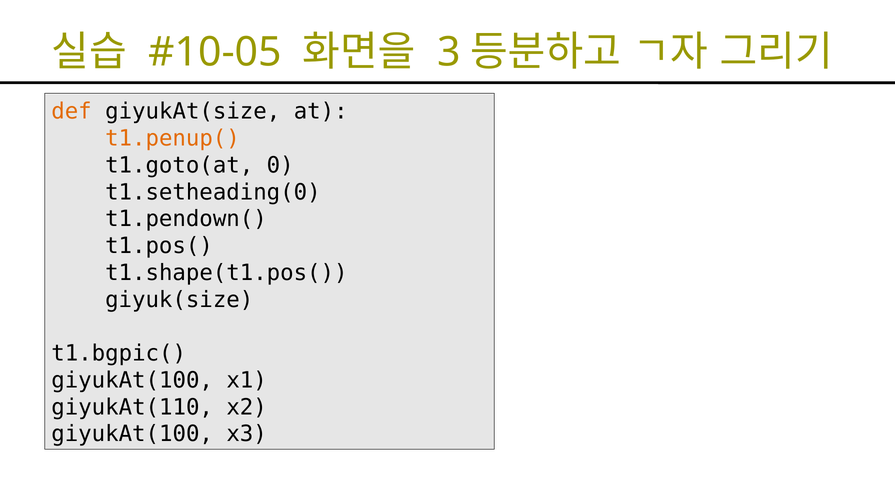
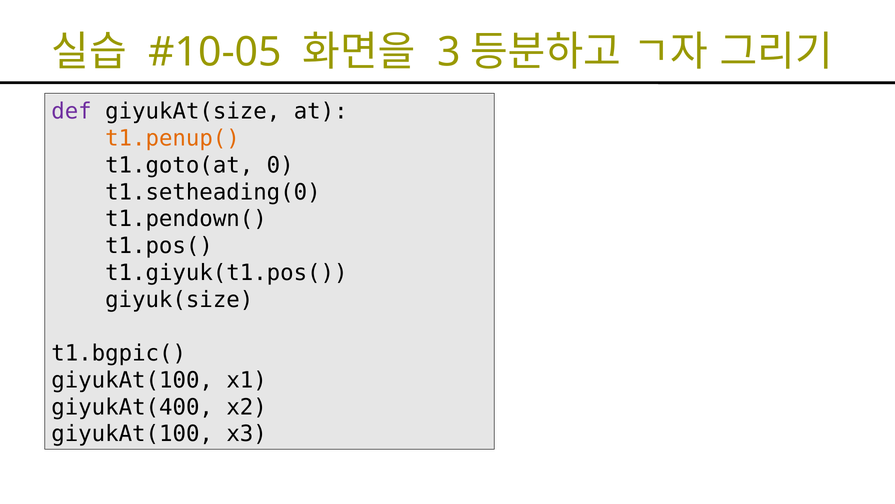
def colour: orange -> purple
t1.shape(t1.pos(: t1.shape(t1.pos( -> t1.giyuk(t1.pos(
giyukAt(110: giyukAt(110 -> giyukAt(400
